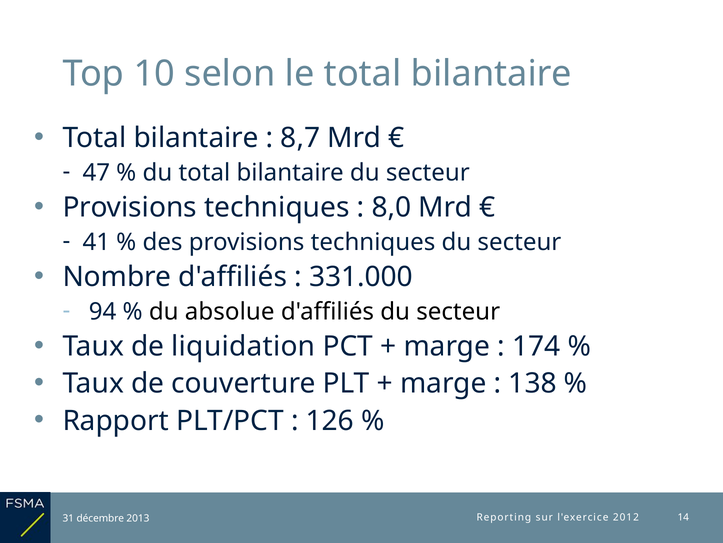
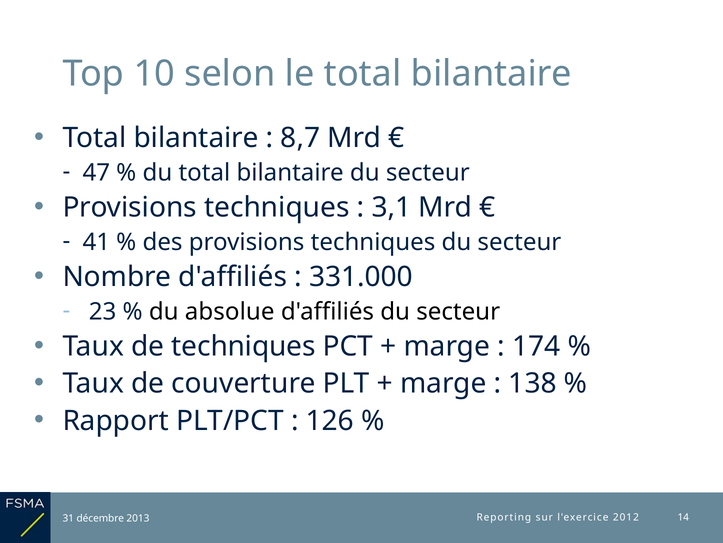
8,0: 8,0 -> 3,1
94: 94 -> 23
de liquidation: liquidation -> techniques
